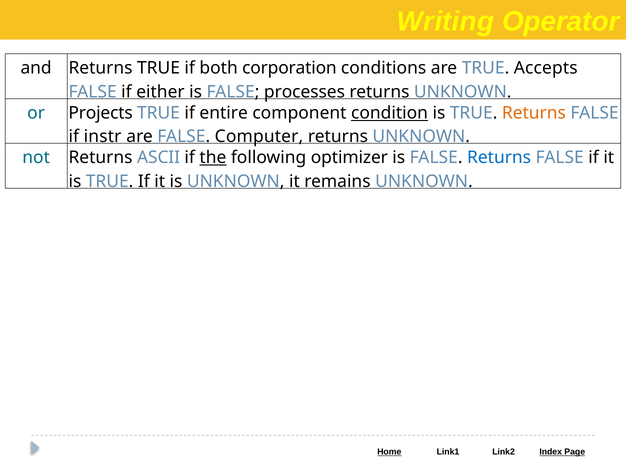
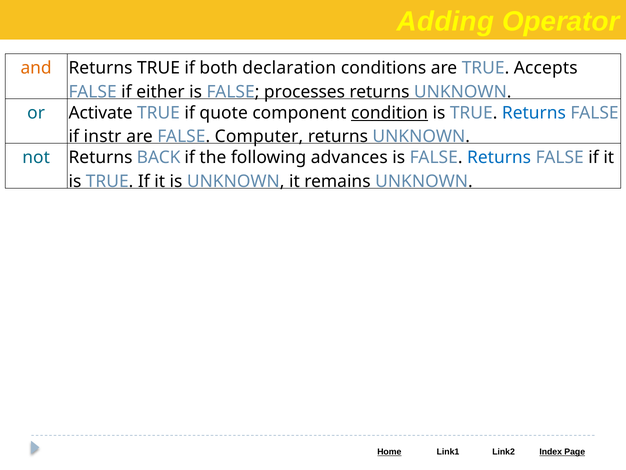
Writing: Writing -> Adding
and colour: black -> orange
corporation: corporation -> declaration
Projects: Projects -> Activate
entire: entire -> quote
Returns at (534, 113) colour: orange -> blue
ASCII: ASCII -> BACK
the underline: present -> none
optimizer: optimizer -> advances
